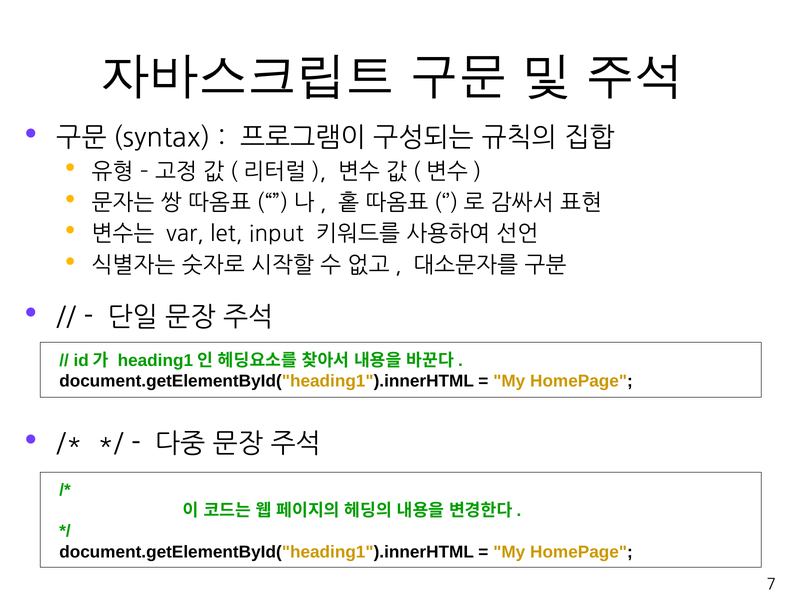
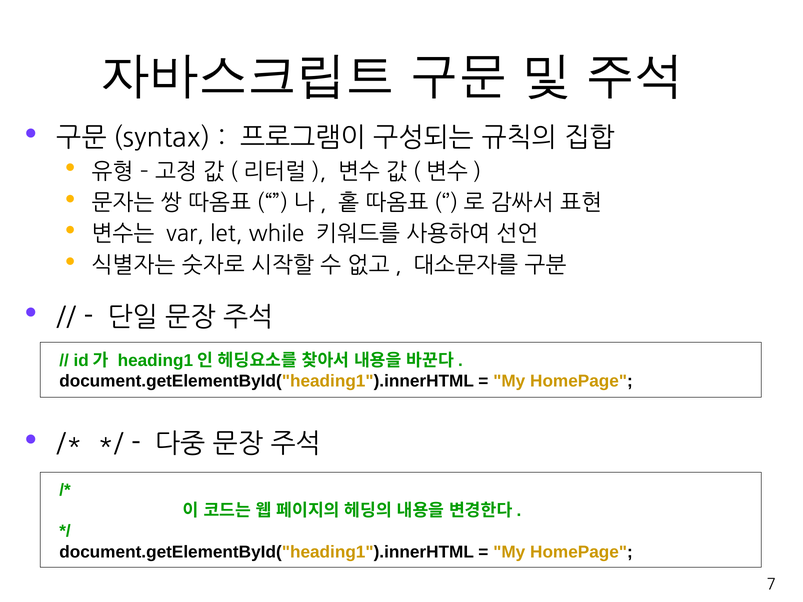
input: input -> while
